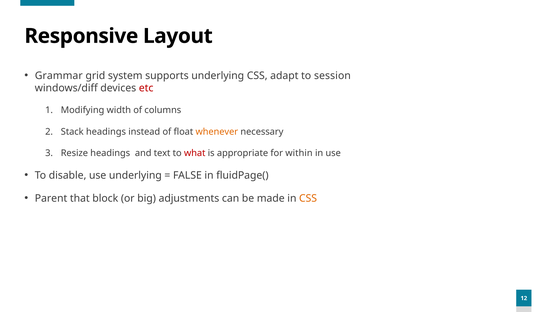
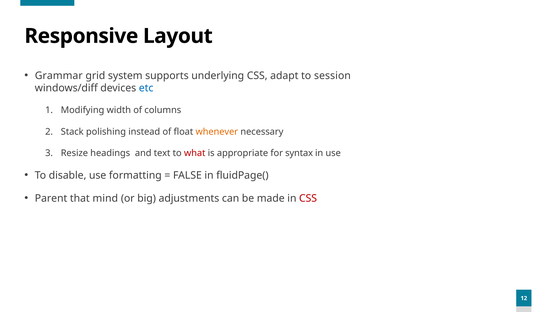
etc colour: red -> blue
Stack headings: headings -> polishing
within: within -> syntax
use underlying: underlying -> formatting
block: block -> mind
CSS at (308, 198) colour: orange -> red
